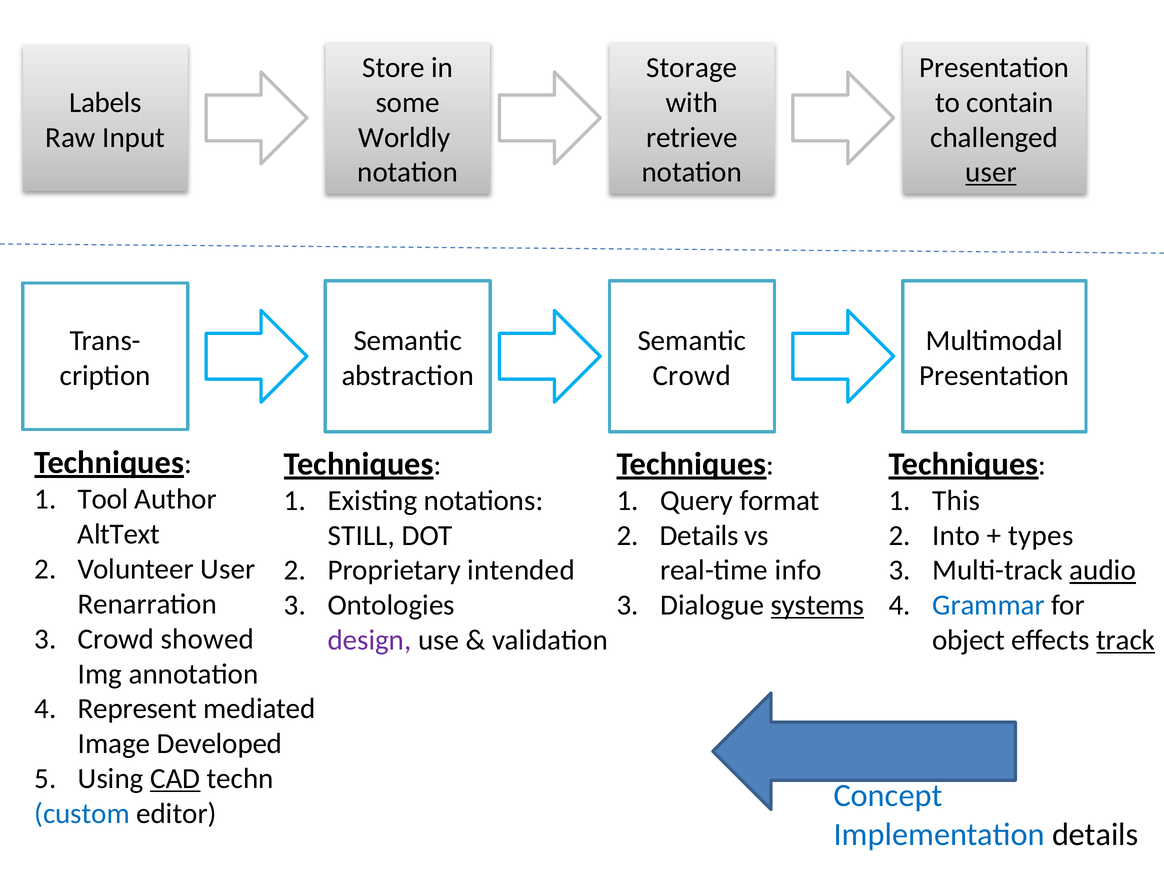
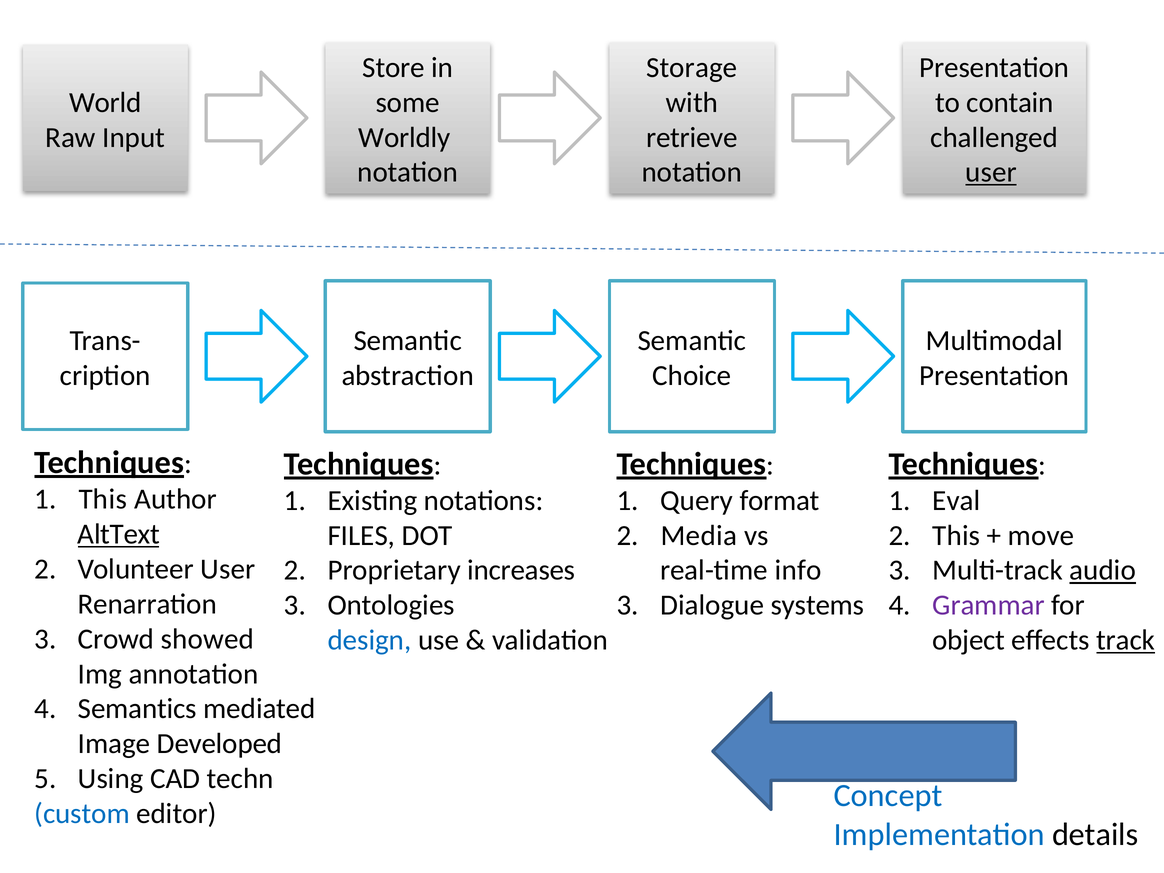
Labels: Labels -> World
Crowd at (692, 376): Crowd -> Choice
Tool at (103, 499): Tool -> This
This: This -> Eval
AltText underline: none -> present
STILL: STILL -> FILES
Details at (699, 535): Details -> Media
Into at (956, 535): Into -> This
types: types -> move
intended: intended -> increases
systems underline: present -> none
Grammar colour: blue -> purple
design colour: purple -> blue
Represent: Represent -> Semantics
CAD underline: present -> none
